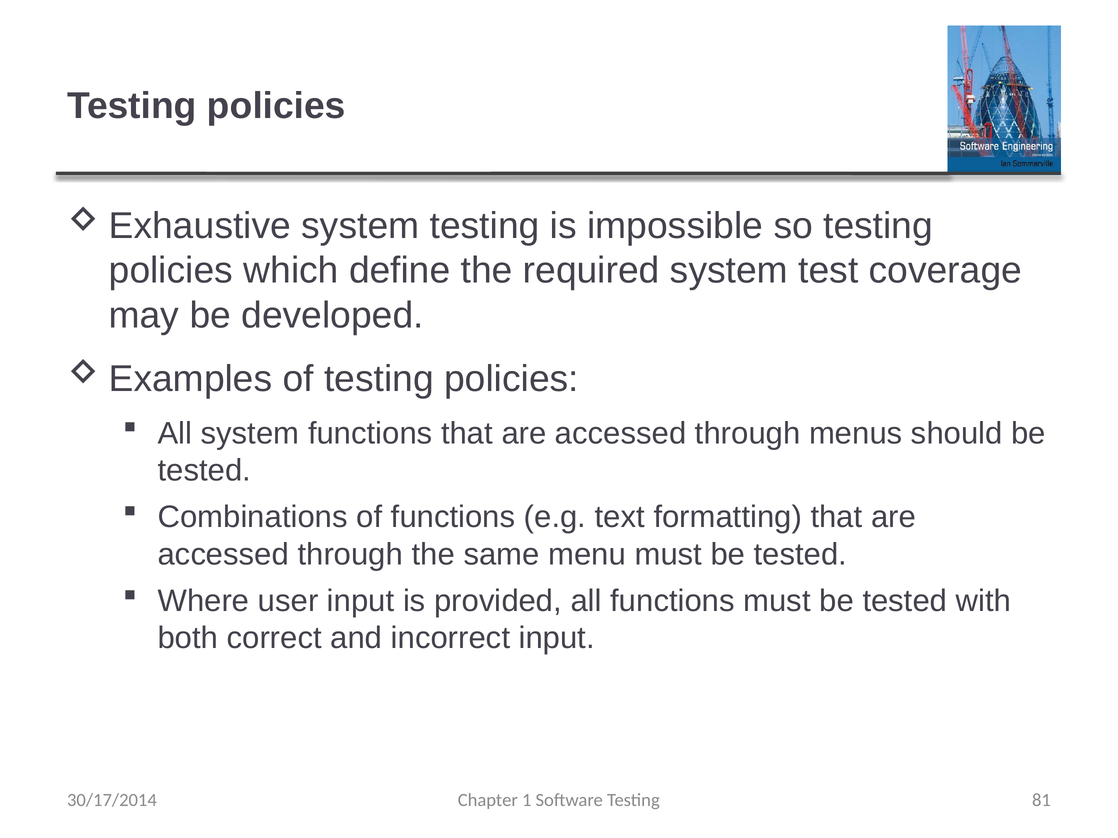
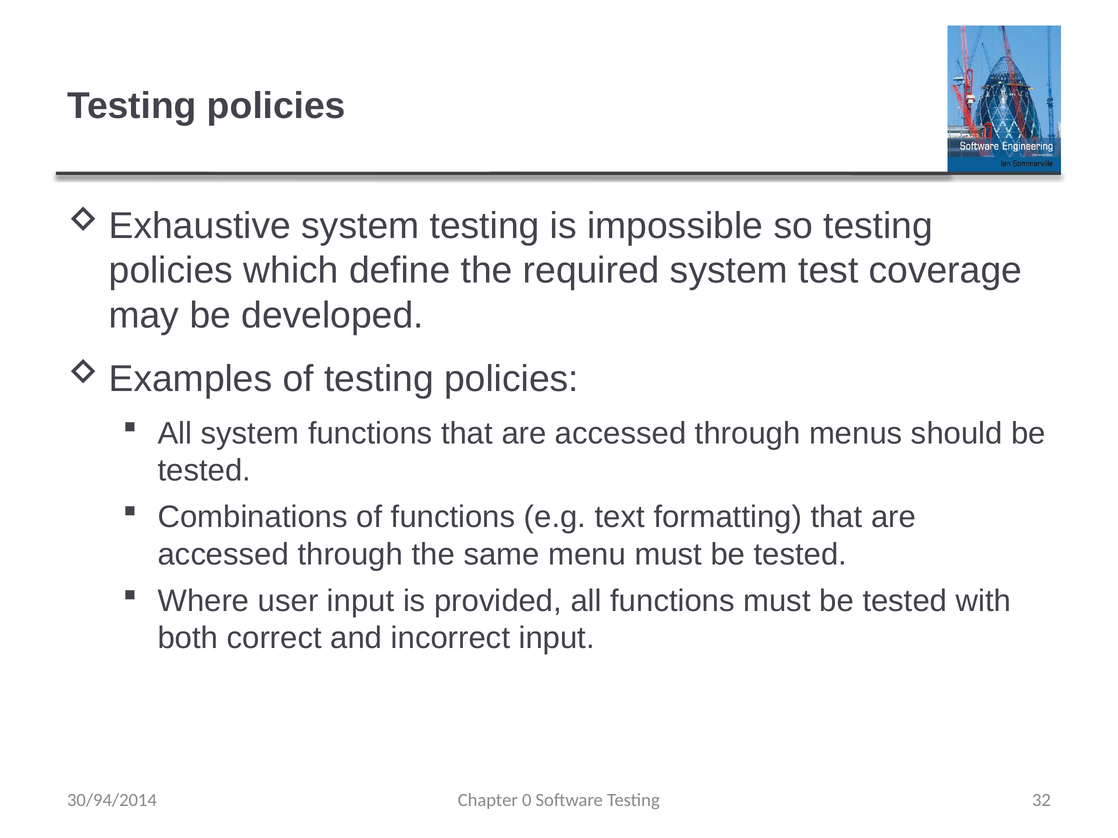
1: 1 -> 0
81: 81 -> 32
30/17/2014: 30/17/2014 -> 30/94/2014
